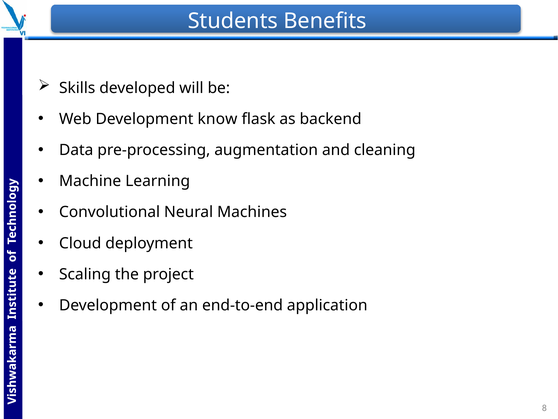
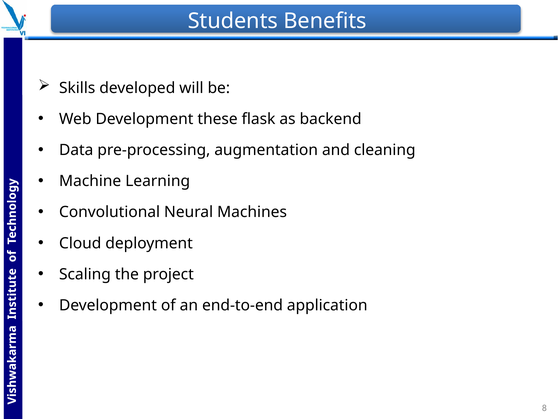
know: know -> these
